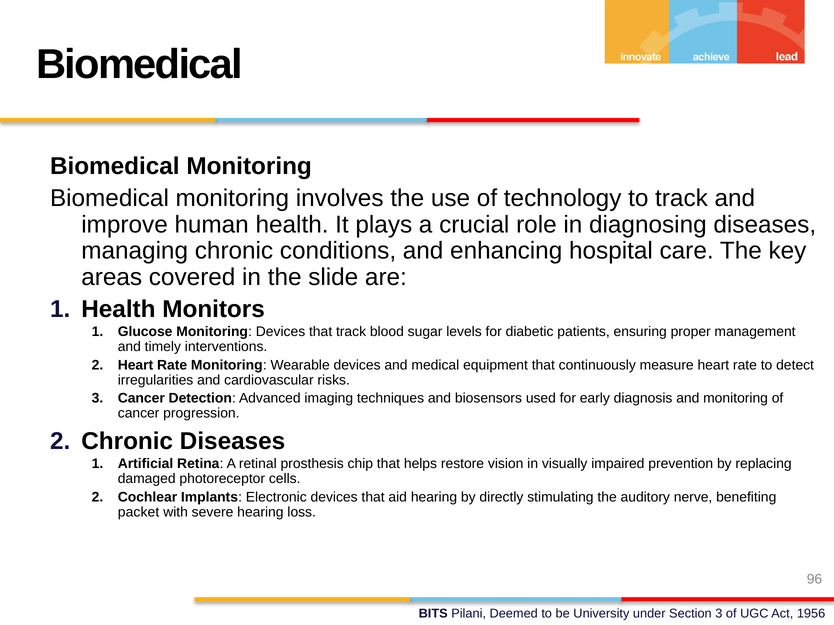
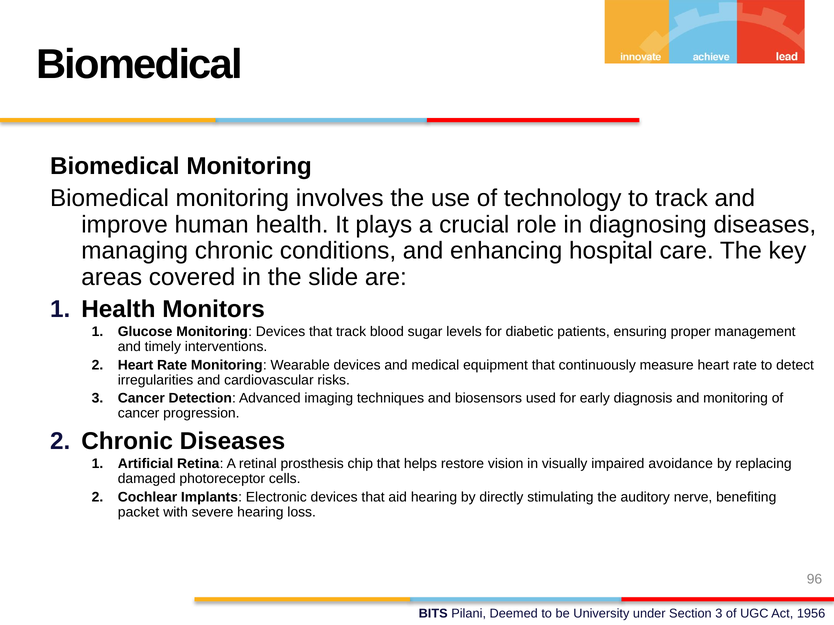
prevention: prevention -> avoidance
